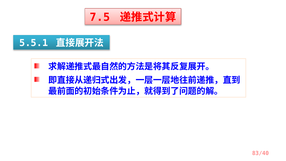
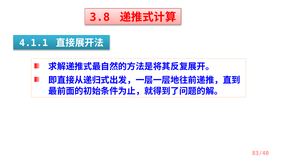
7.5: 7.5 -> 3.8
5.5.1: 5.5.1 -> 4.1.1
